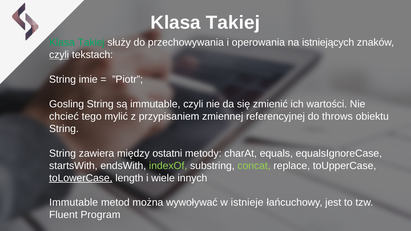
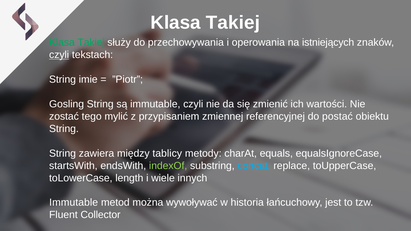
chcieć: chcieć -> zostać
throws: throws -> postać
ostatni: ostatni -> tablicy
concat colour: light green -> light blue
toLowerCase underline: present -> none
istnieje: istnieje -> historia
Program: Program -> Collector
